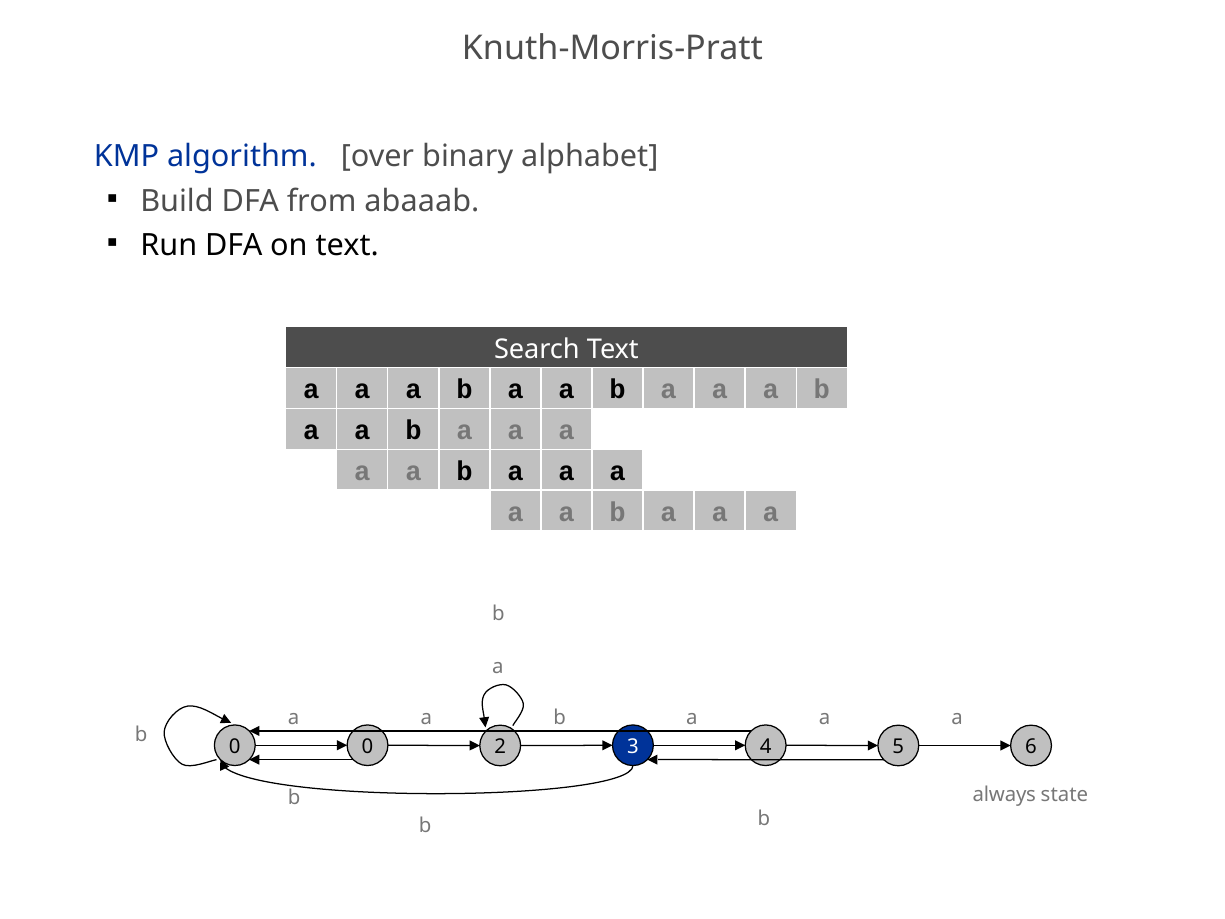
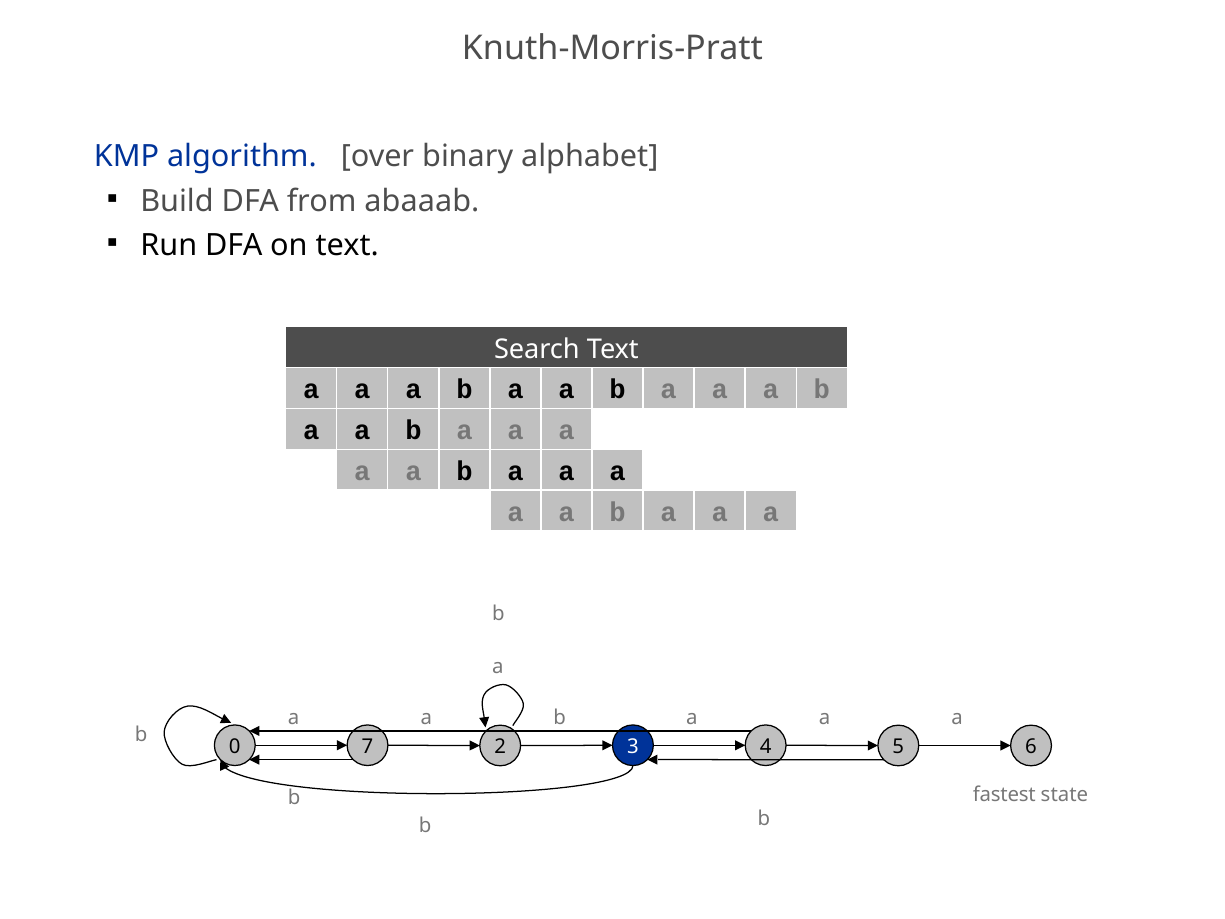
0 0: 0 -> 7
always: always -> fastest
